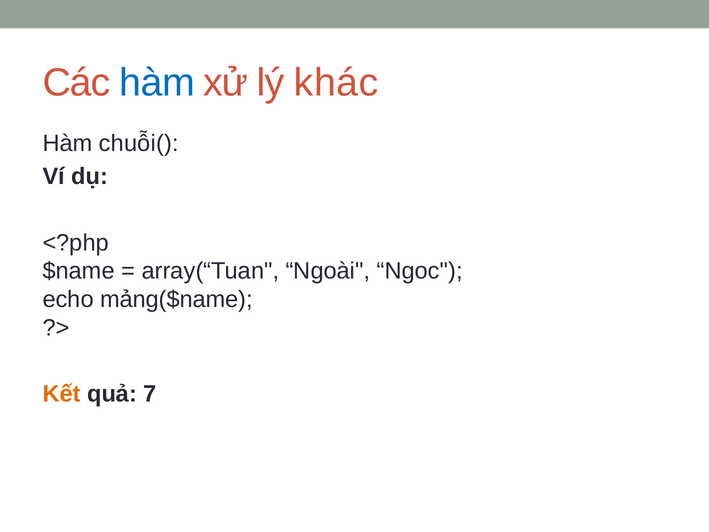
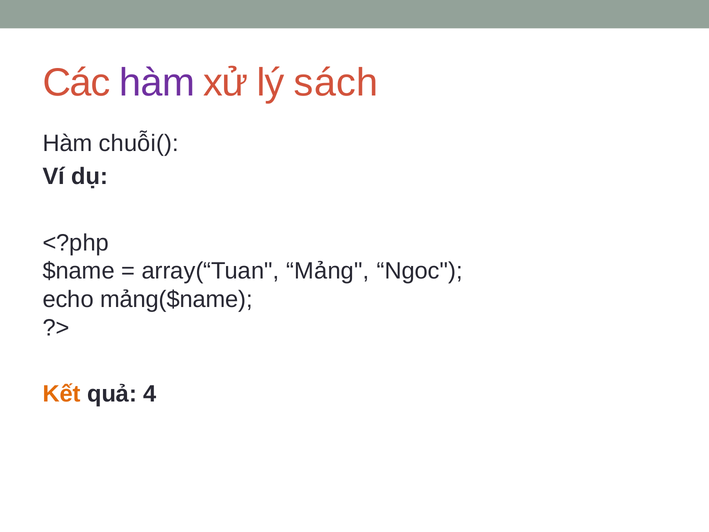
hàm at (157, 83) colour: blue -> purple
khác: khác -> sách
Ngoài: Ngoài -> Mảng
7: 7 -> 4
